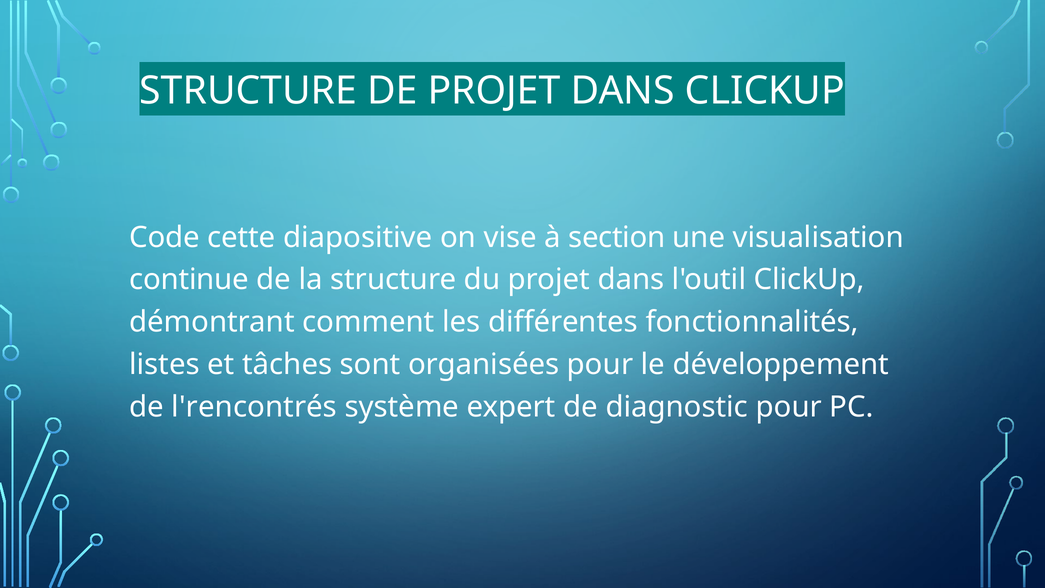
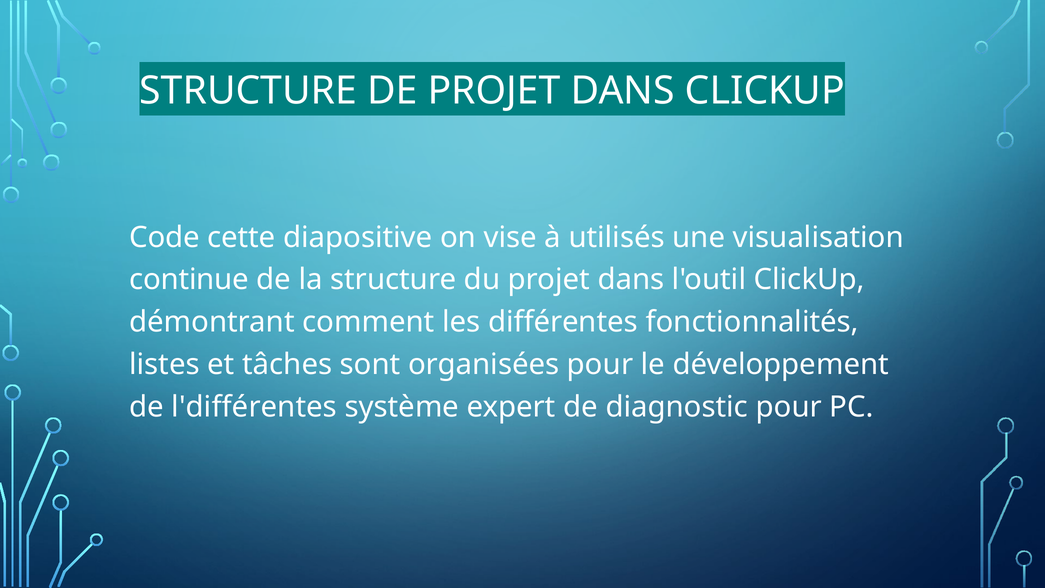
section: section -> utilisés
l'rencontrés: l'rencontrés -> l'différentes
